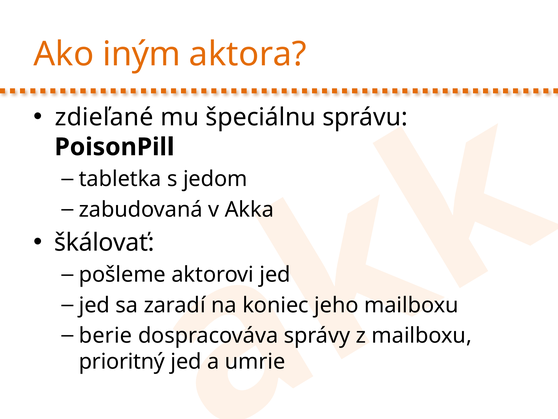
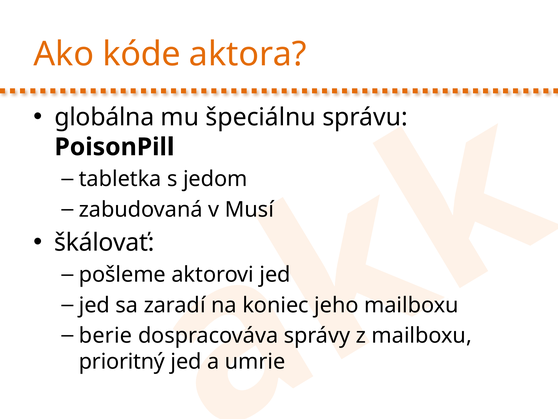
iným: iným -> kóde
zdieľané: zdieľané -> globálna
Akka: Akka -> Musí
